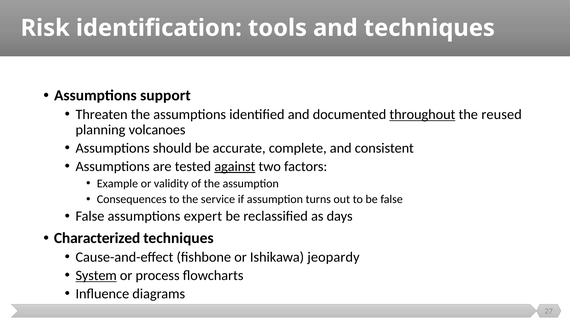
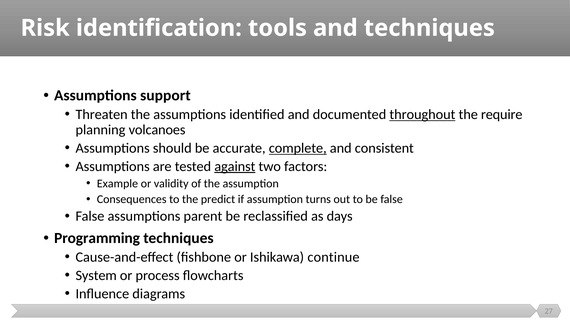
reused: reused -> require
complete underline: none -> present
service: service -> predict
expert: expert -> parent
Characterized: Characterized -> Programming
jeopardy: jeopardy -> continue
System underline: present -> none
